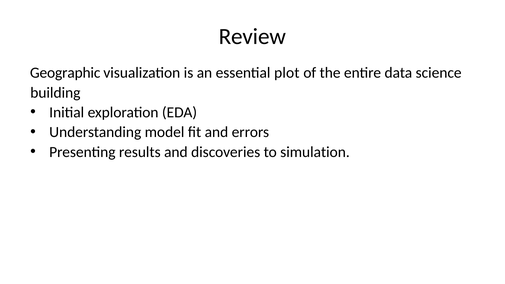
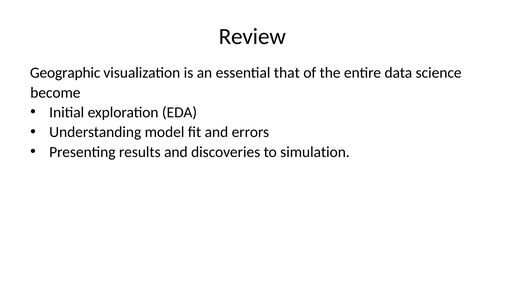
plot: plot -> that
building: building -> become
